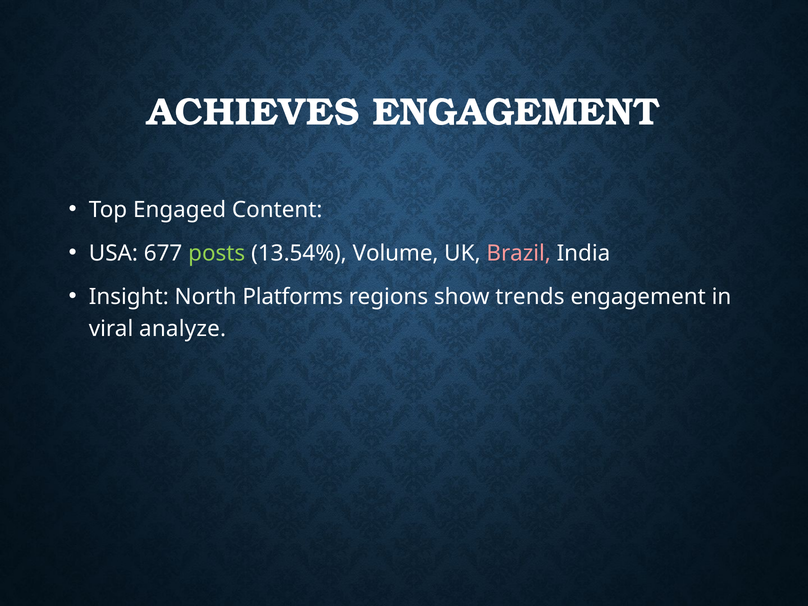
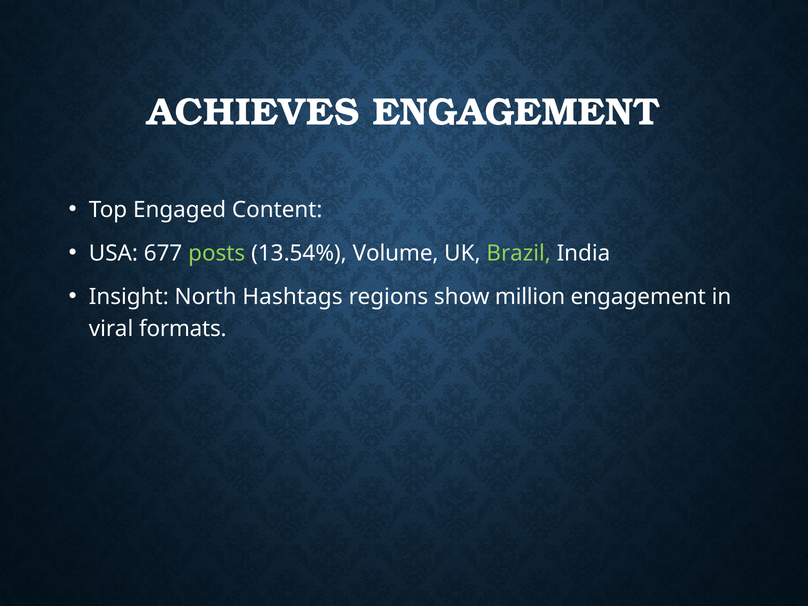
Brazil colour: pink -> light green
Platforms: Platforms -> Hashtags
trends: trends -> million
analyze: analyze -> formats
